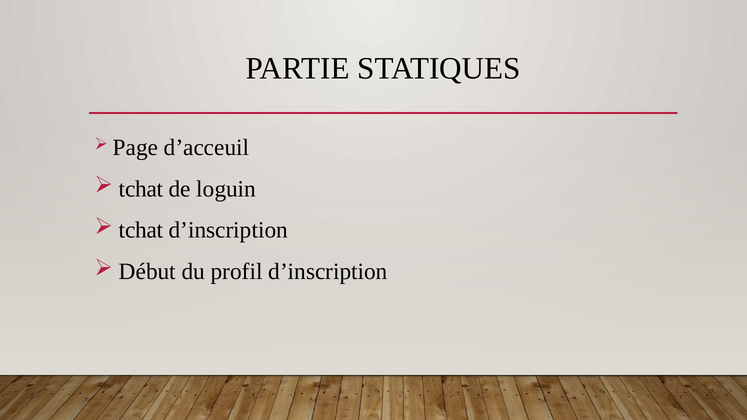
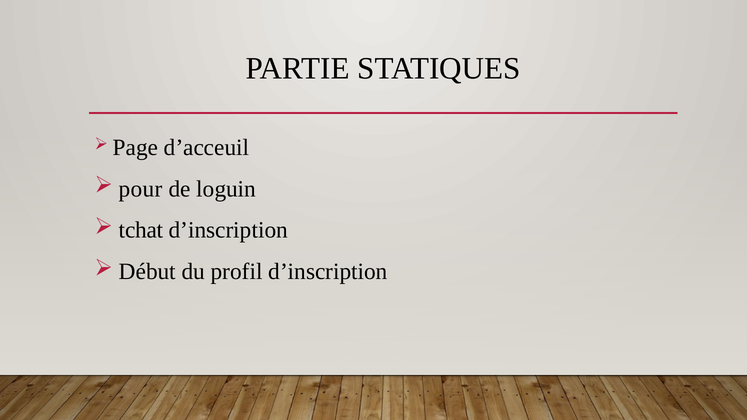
tchat at (141, 189): tchat -> pour
